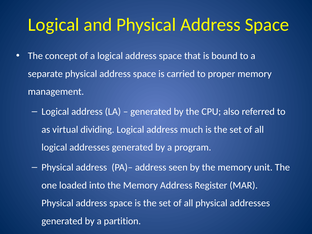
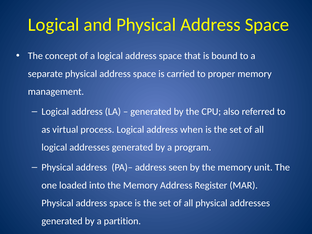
dividing: dividing -> process
much: much -> when
